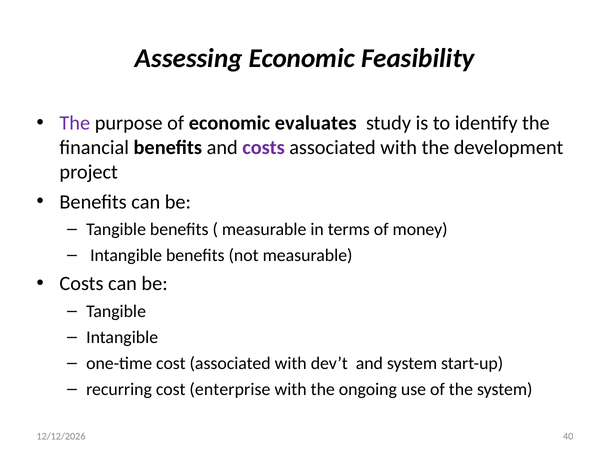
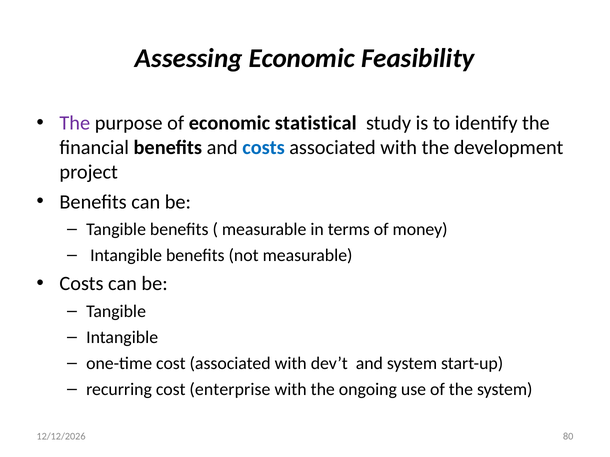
evaluates: evaluates -> statistical
costs at (264, 148) colour: purple -> blue
40: 40 -> 80
